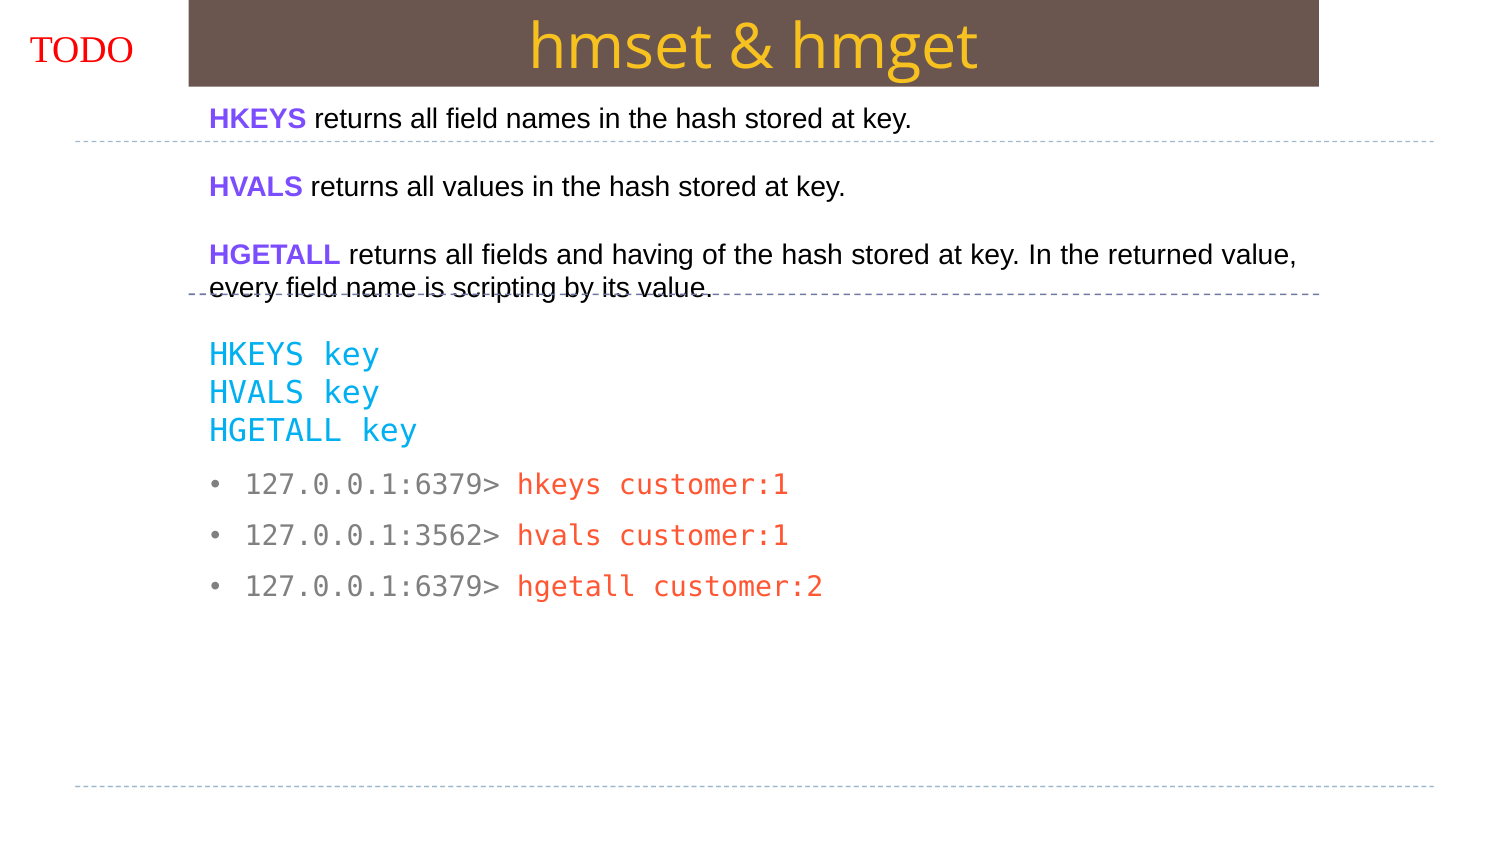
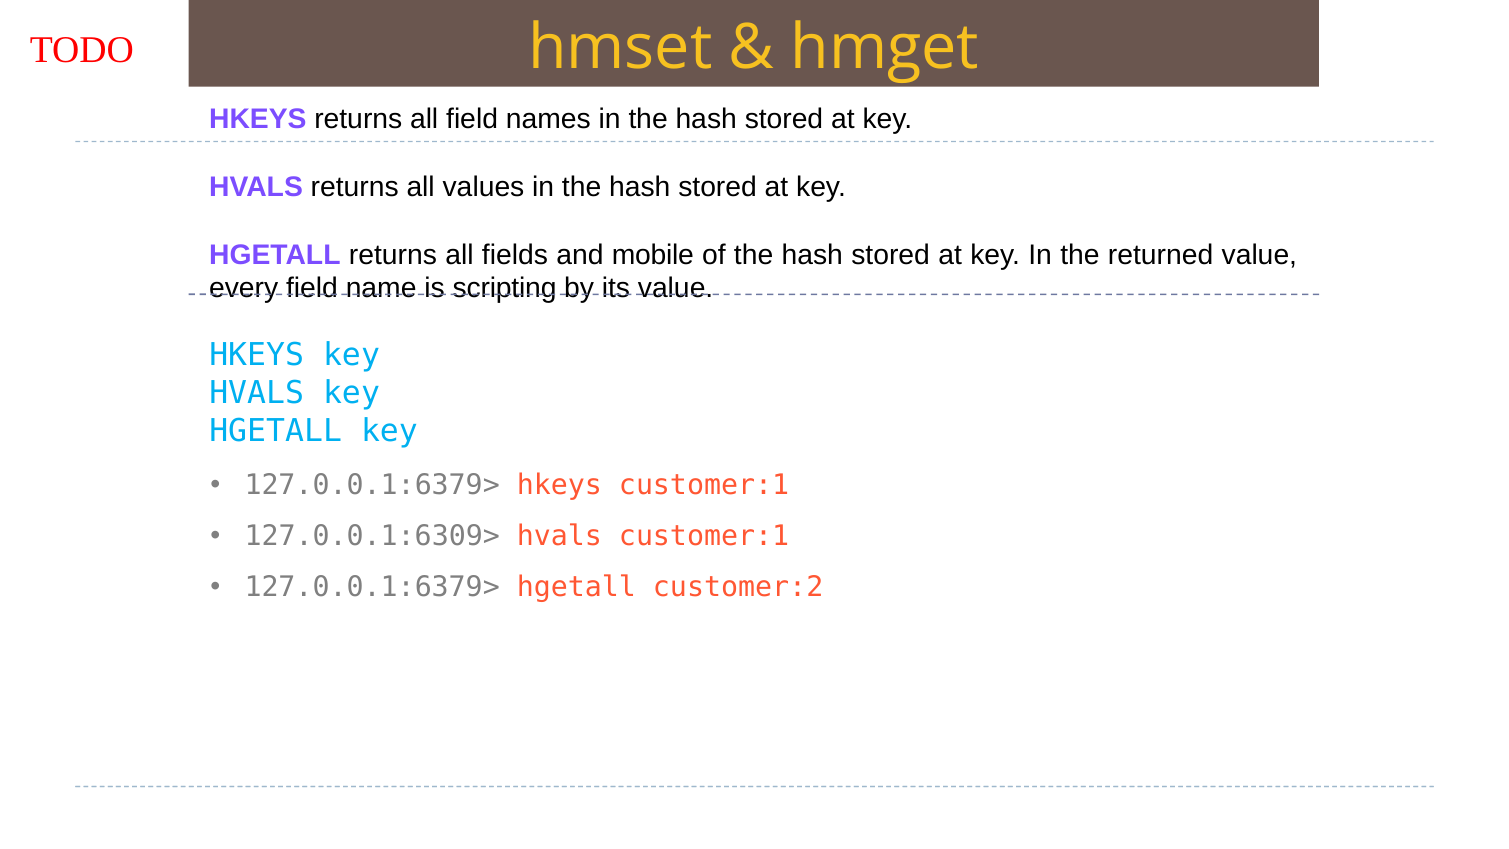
having: having -> mobile
127.0.0.1:3562>: 127.0.0.1:3562> -> 127.0.0.1:6309>
